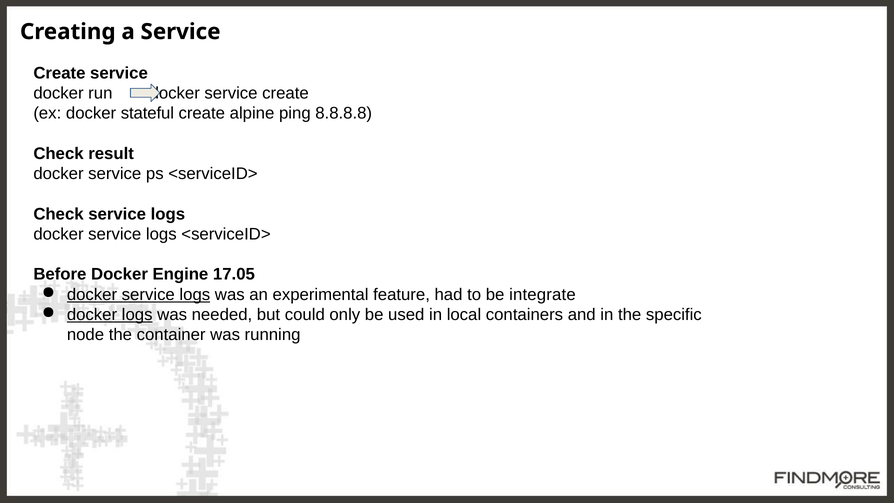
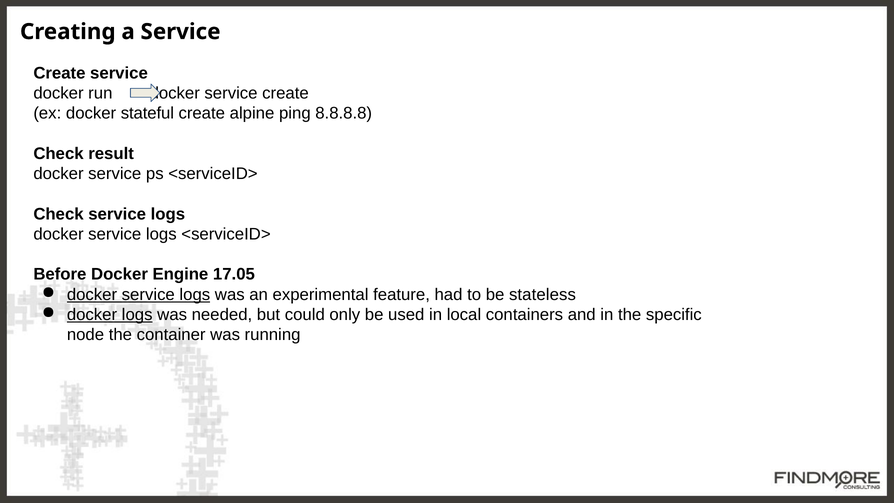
integrate: integrate -> stateless
